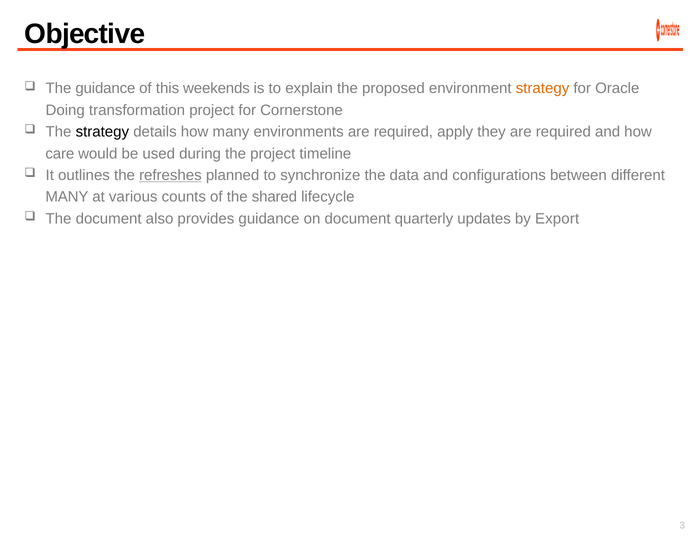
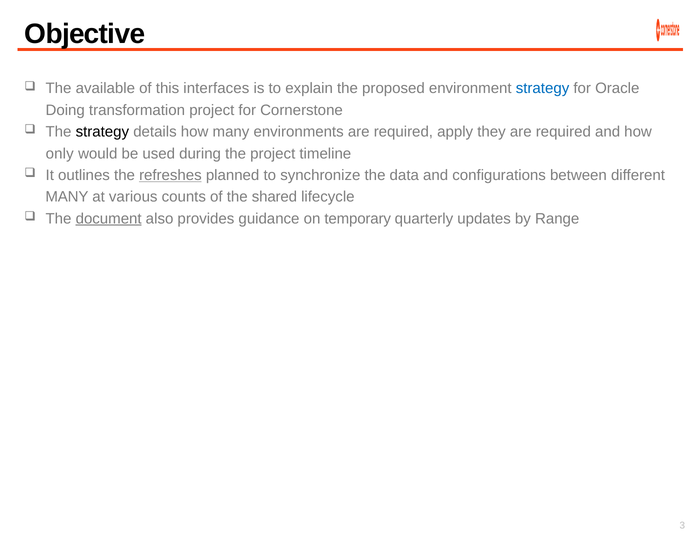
The guidance: guidance -> available
weekends: weekends -> interfaces
strategy at (543, 88) colour: orange -> blue
care: care -> only
document at (109, 219) underline: none -> present
on document: document -> temporary
Export: Export -> Range
